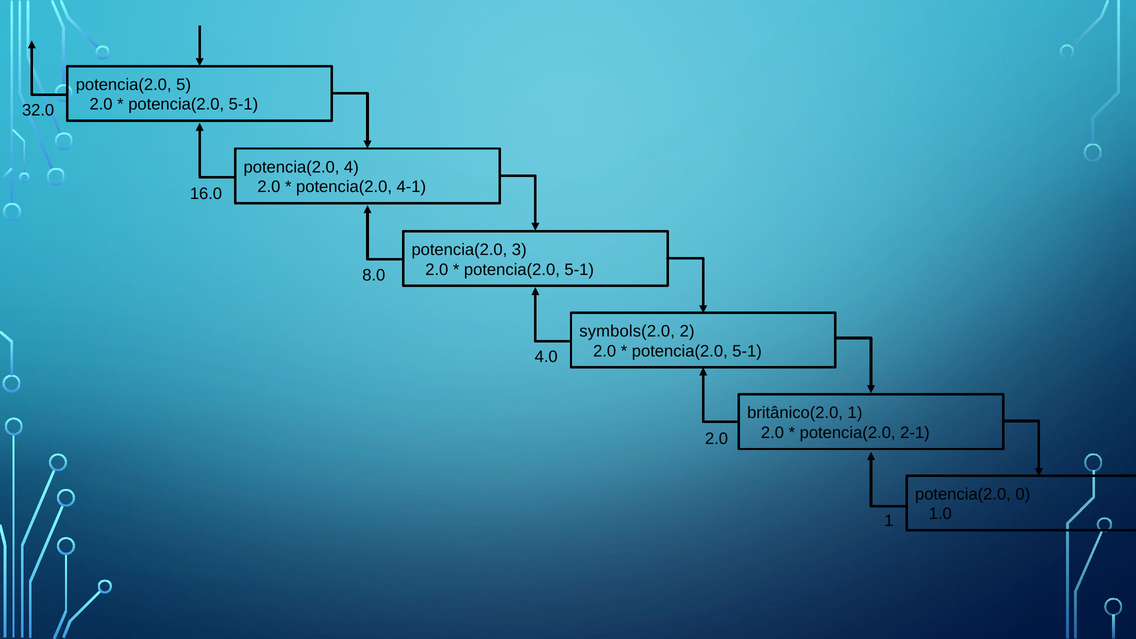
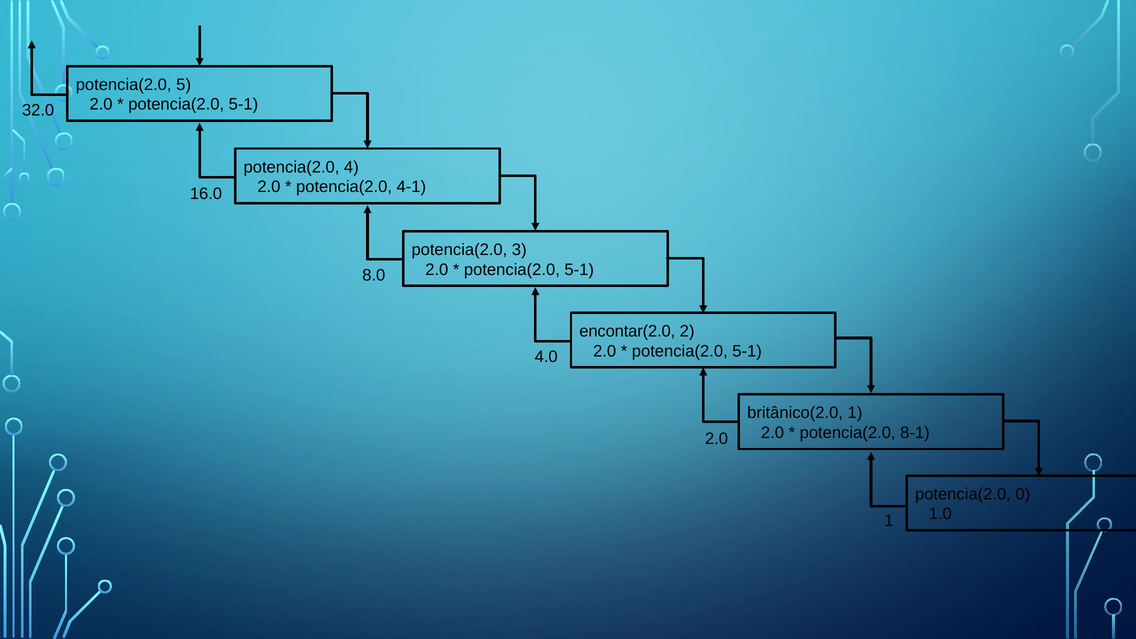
symbols(2.0: symbols(2.0 -> encontar(2.0
2-1: 2-1 -> 8-1
